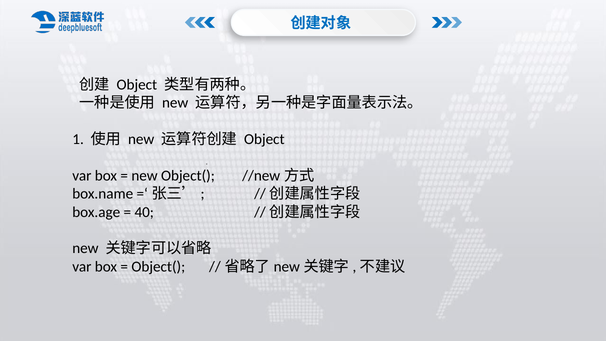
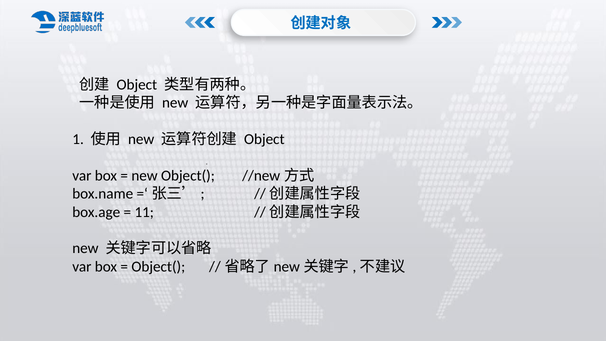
40: 40 -> 11
